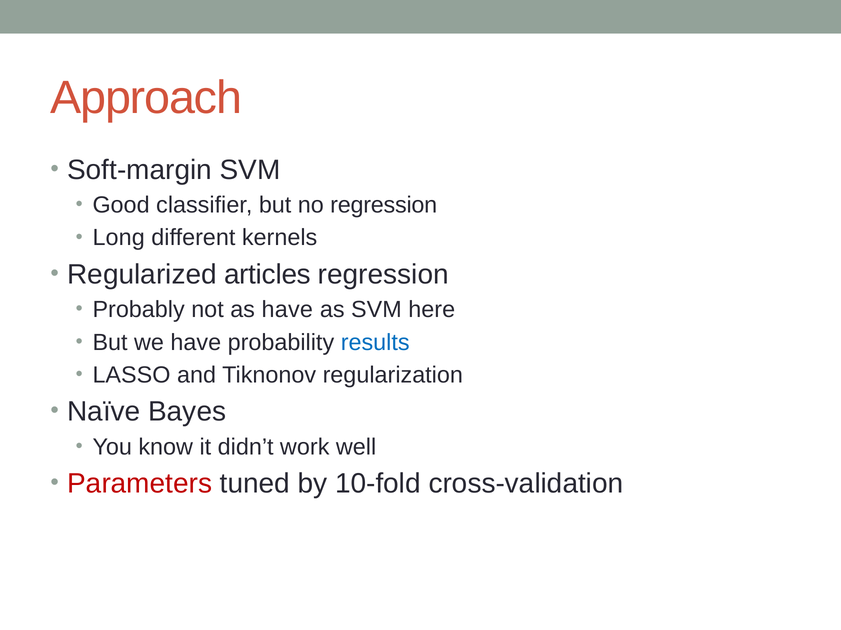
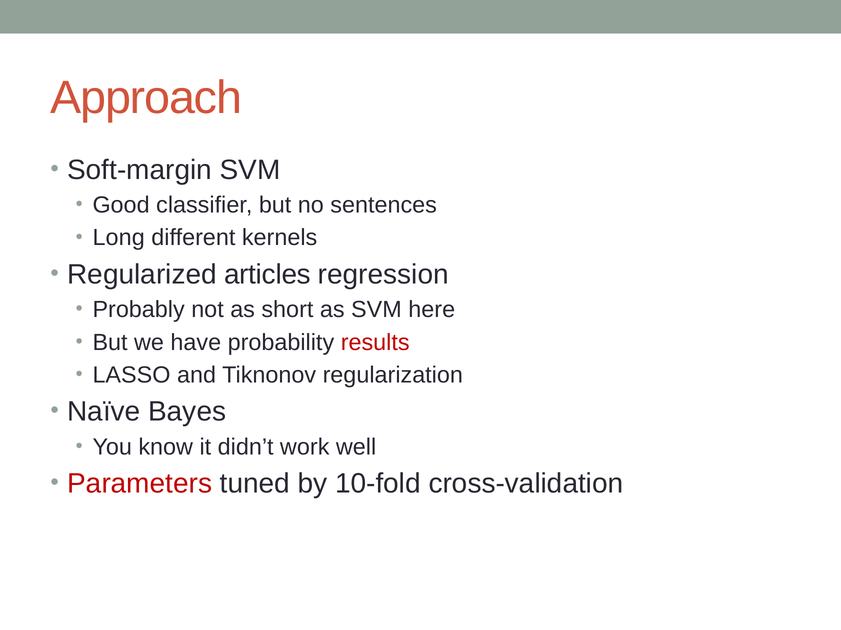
no regression: regression -> sentences
as have: have -> short
results colour: blue -> red
